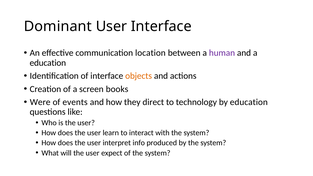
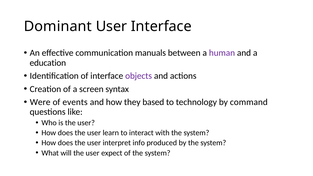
location: location -> manuals
objects colour: orange -> purple
books: books -> syntax
direct: direct -> based
by education: education -> command
